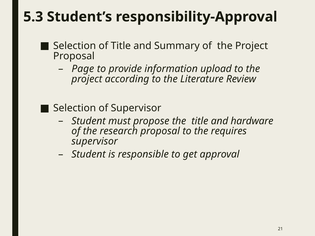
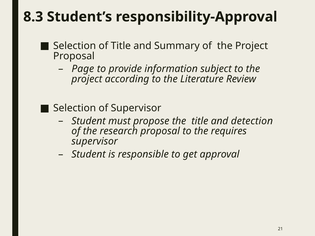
5.3: 5.3 -> 8.3
upload: upload -> subject
hardware: hardware -> detection
